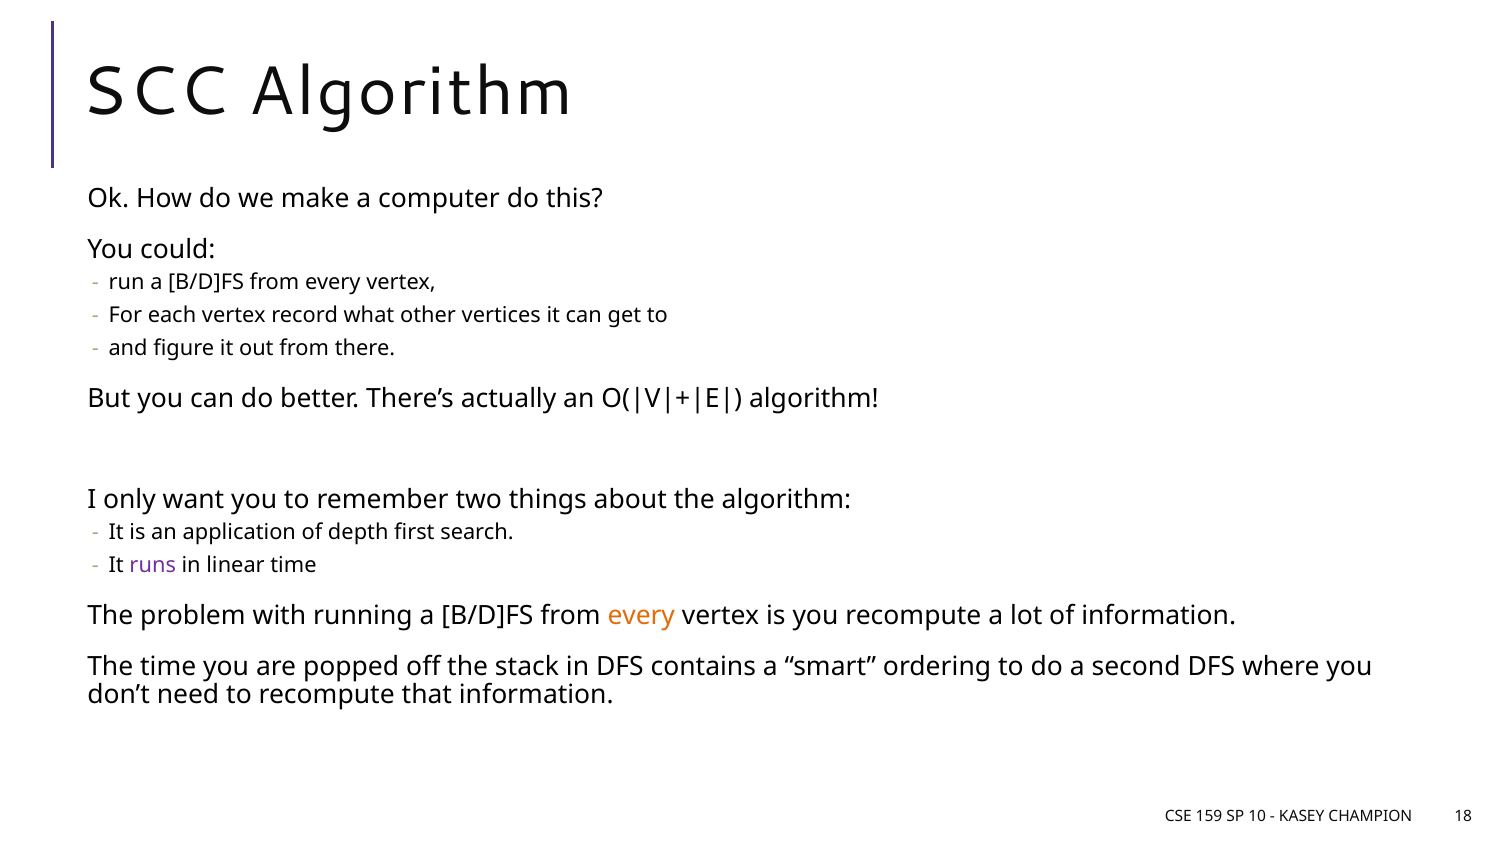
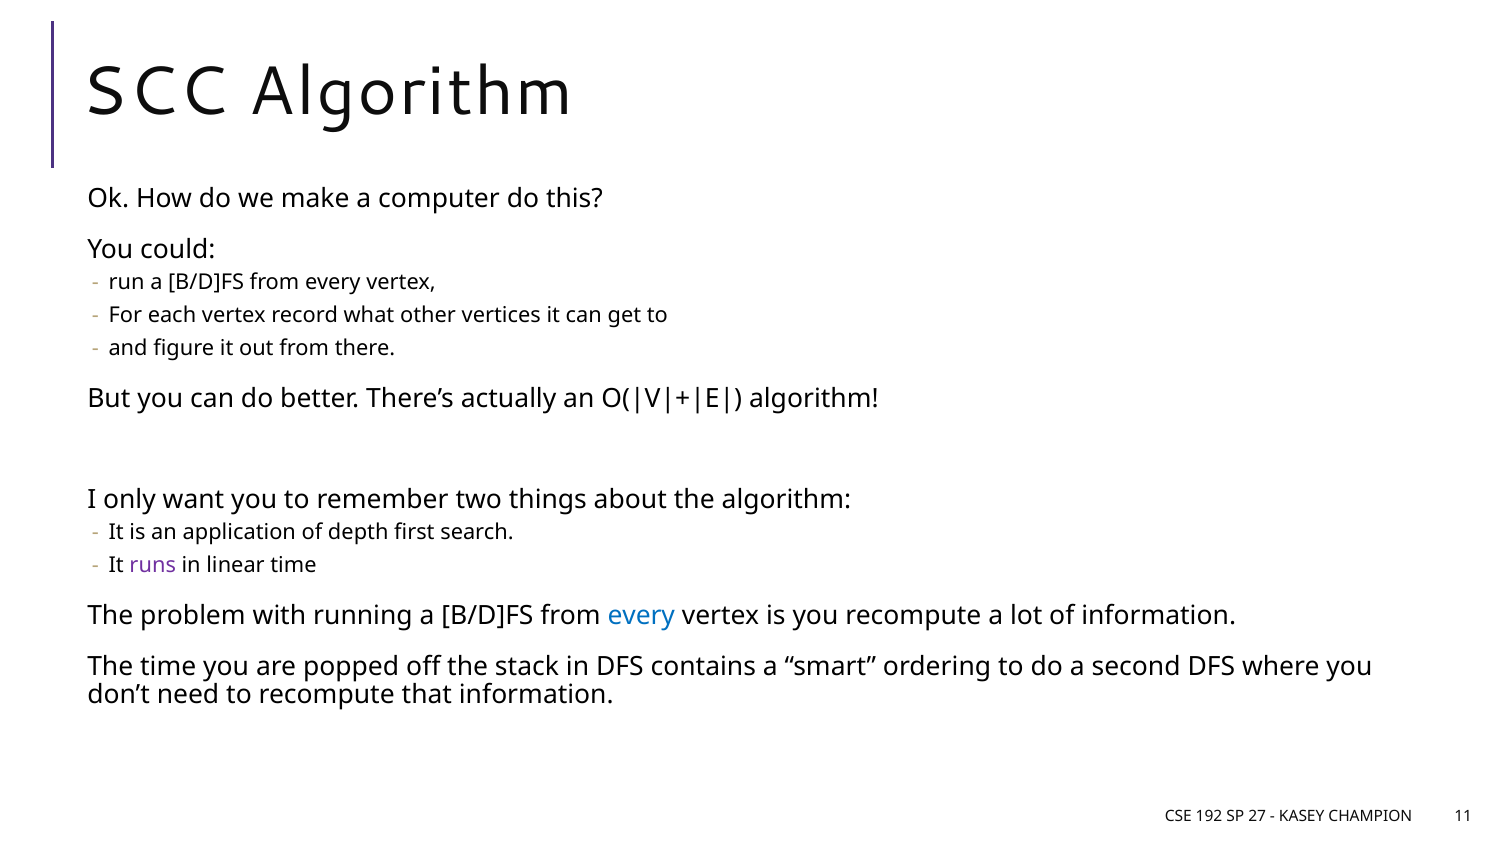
every at (641, 616) colour: orange -> blue
159: 159 -> 192
10: 10 -> 27
18: 18 -> 11
